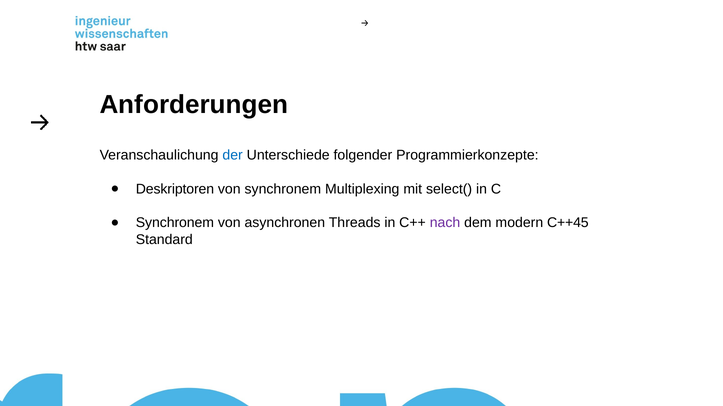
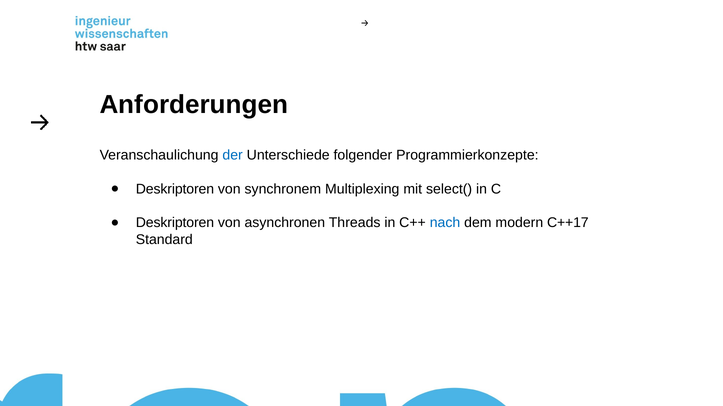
Synchronem at (175, 223): Synchronem -> Deskriptoren
nach colour: purple -> blue
C++45: C++45 -> C++17
